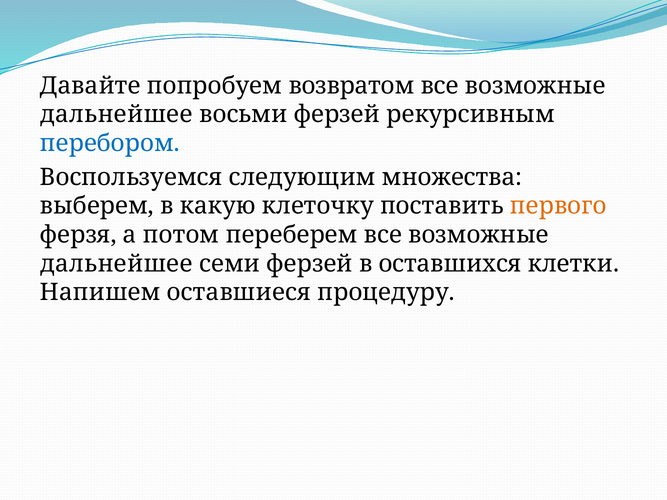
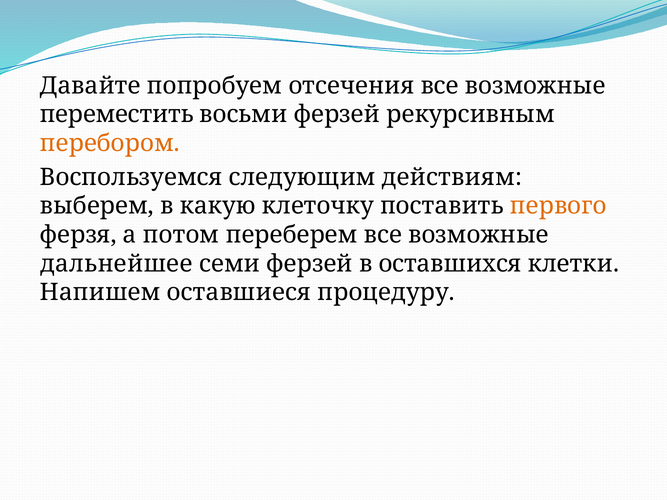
возвратом: возвратом -> отсечения
дальнейшее at (116, 115): дальнейшее -> переместить
перебором colour: blue -> orange
множества: множества -> действиям
